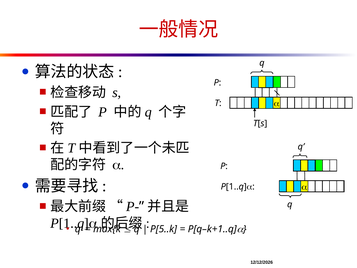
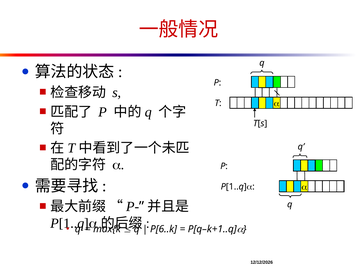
P[5..k: P[5..k -> P[6..k
